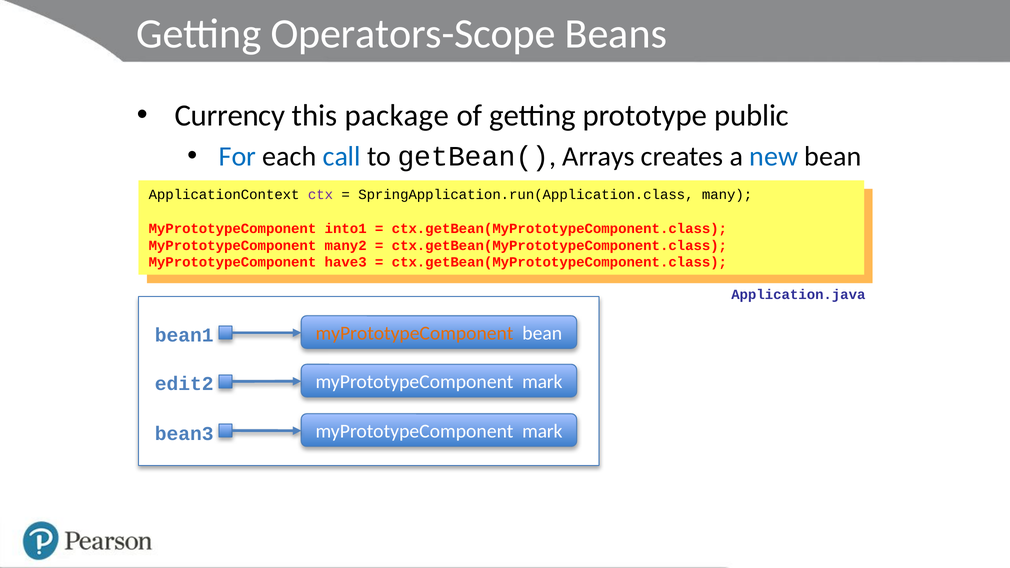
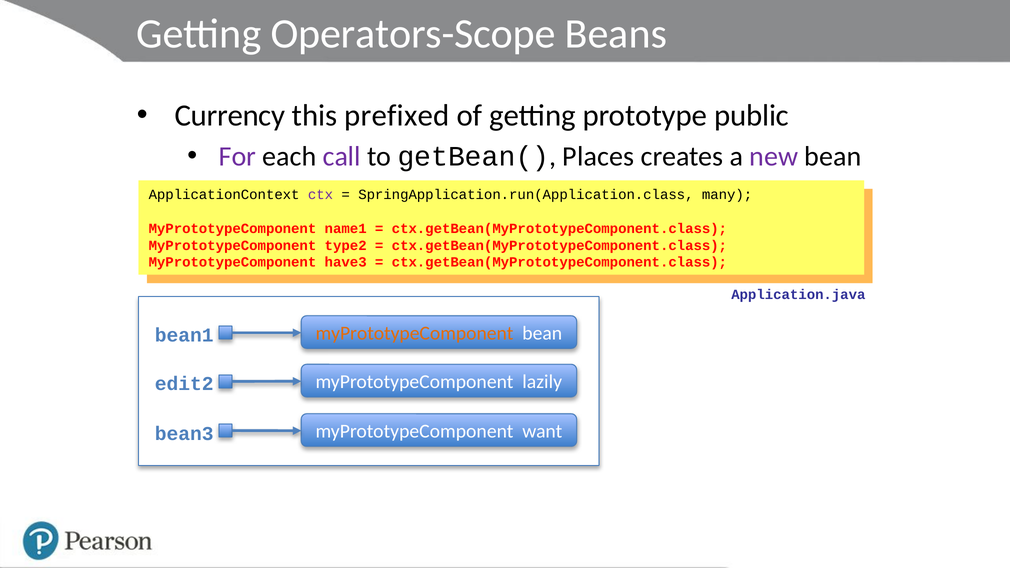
package: package -> prefixed
For colour: blue -> purple
call colour: blue -> purple
Arrays: Arrays -> Places
new colour: blue -> purple
into1: into1 -> name1
many2: many2 -> type2
mark at (542, 382): mark -> lazily
mark at (542, 432): mark -> want
